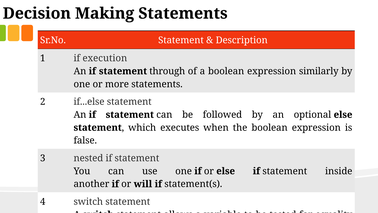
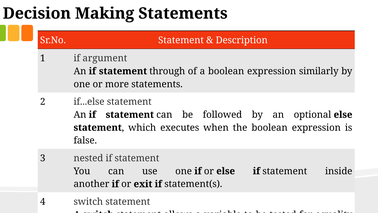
execution: execution -> argument
will: will -> exit
